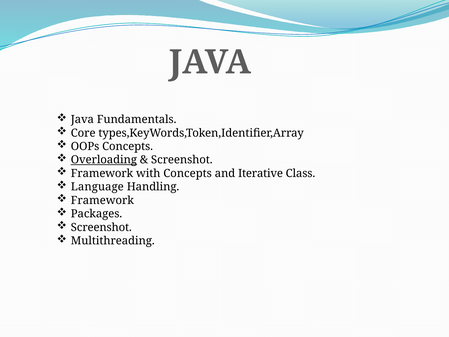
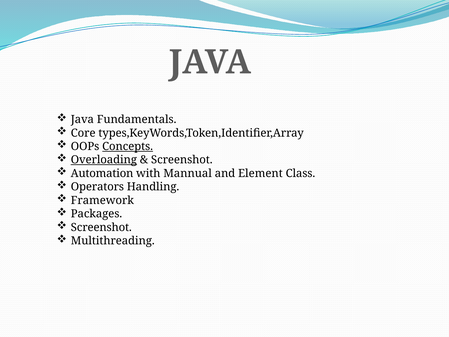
Concepts at (128, 146) underline: none -> present
Framework at (102, 173): Framework -> Automation
with Concepts: Concepts -> Mannual
Iterative: Iterative -> Element
Language: Language -> Operators
